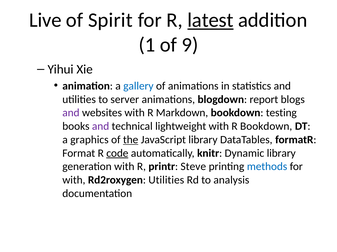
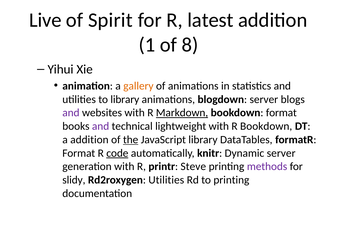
latest underline: present -> none
9: 9 -> 8
gallery colour: blue -> orange
to server: server -> library
blogdown report: report -> server
Markdown underline: none -> present
bookdown testing: testing -> format
a graphics: graphics -> addition
Dynamic library: library -> server
methods colour: blue -> purple
with at (74, 181): with -> slidy
to analysis: analysis -> printing
